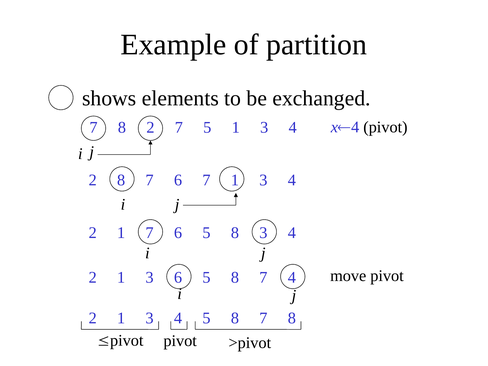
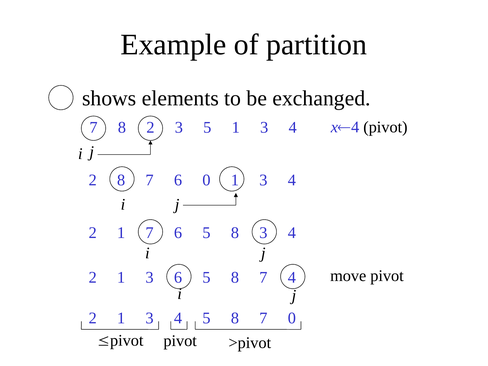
2 7: 7 -> 3
6 7: 7 -> 0
8 7 8: 8 -> 0
